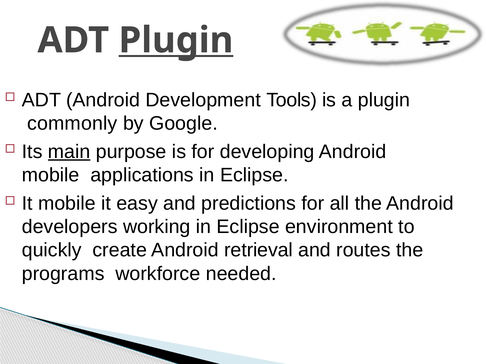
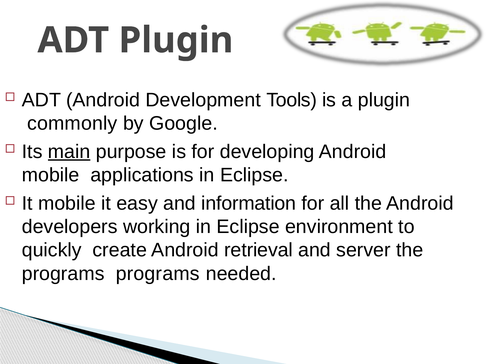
Plugin at (176, 40) underline: present -> none
predictions: predictions -> information
routes: routes -> server
programs workforce: workforce -> programs
